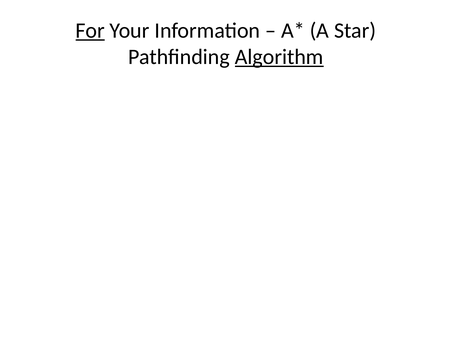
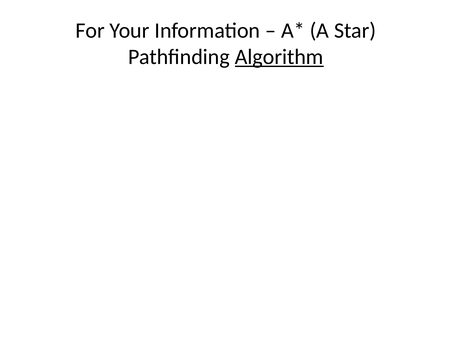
For underline: present -> none
